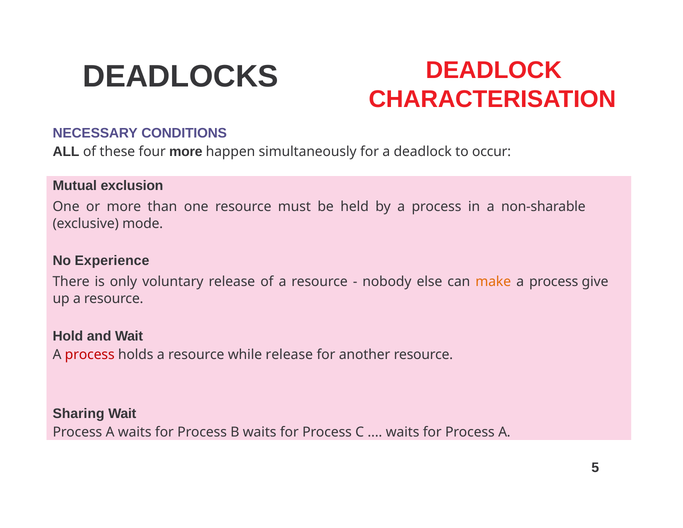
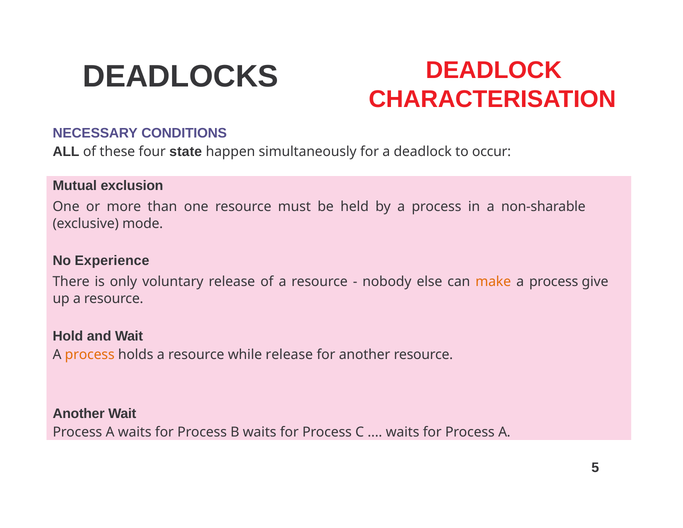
four more: more -> state
process at (90, 355) colour: red -> orange
Sharing at (79, 413): Sharing -> Another
